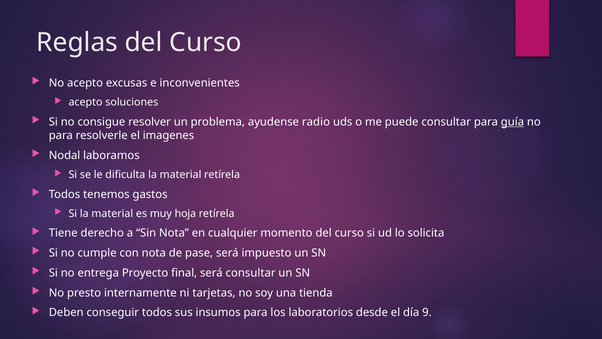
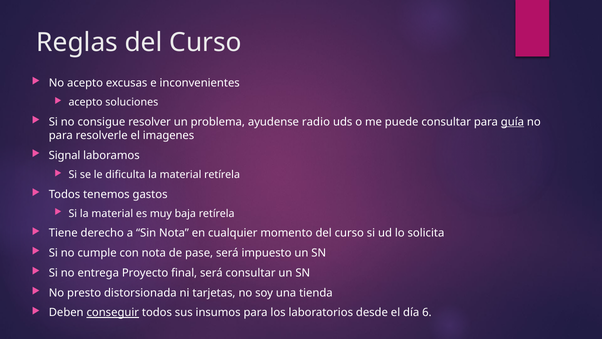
Nodal: Nodal -> Signal
hoja: hoja -> baja
internamente: internamente -> distorsionada
conseguir underline: none -> present
9: 9 -> 6
